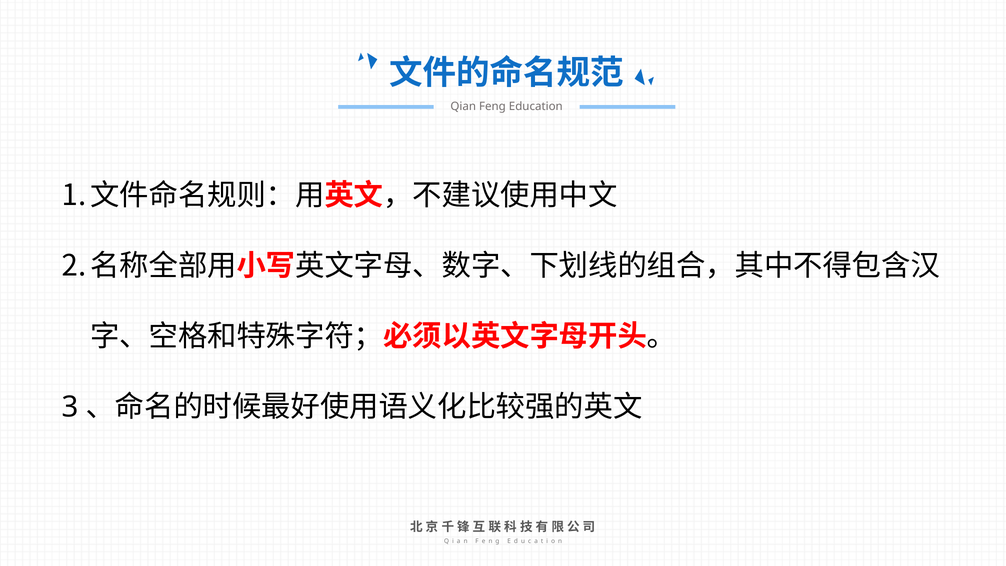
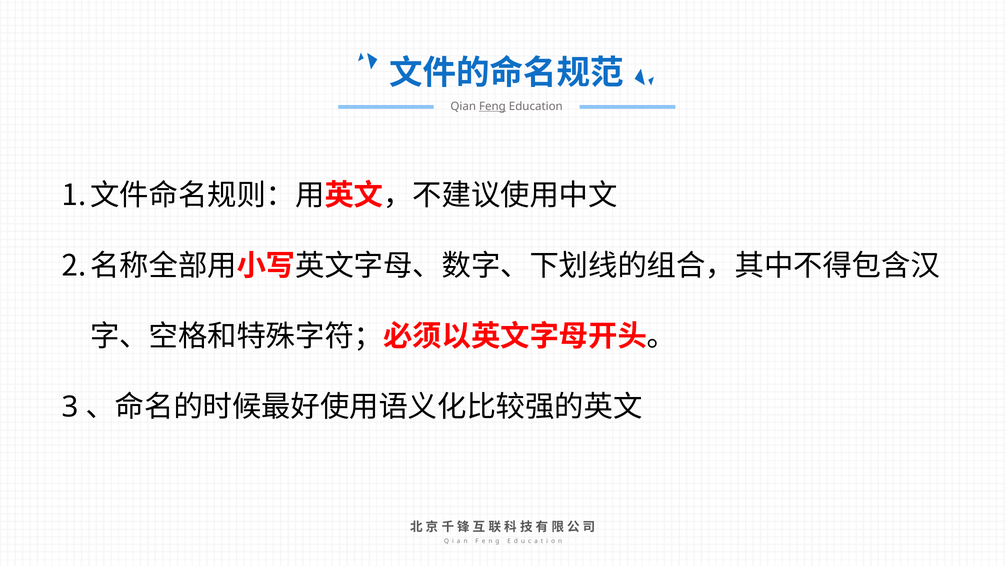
Feng underline: none -> present
